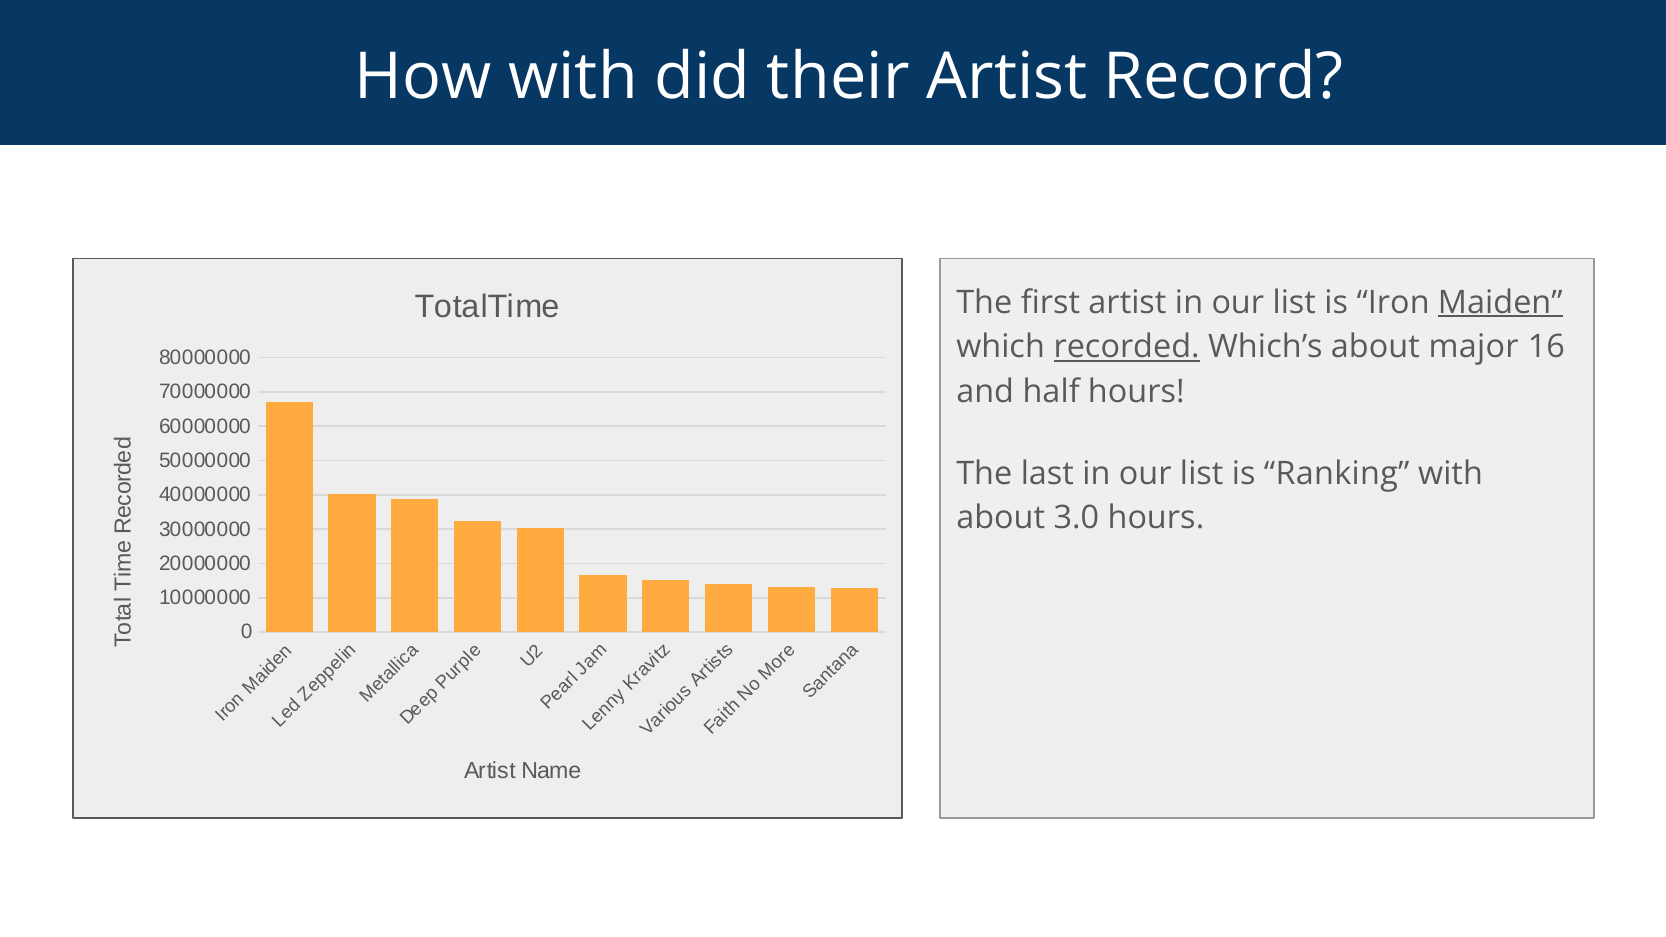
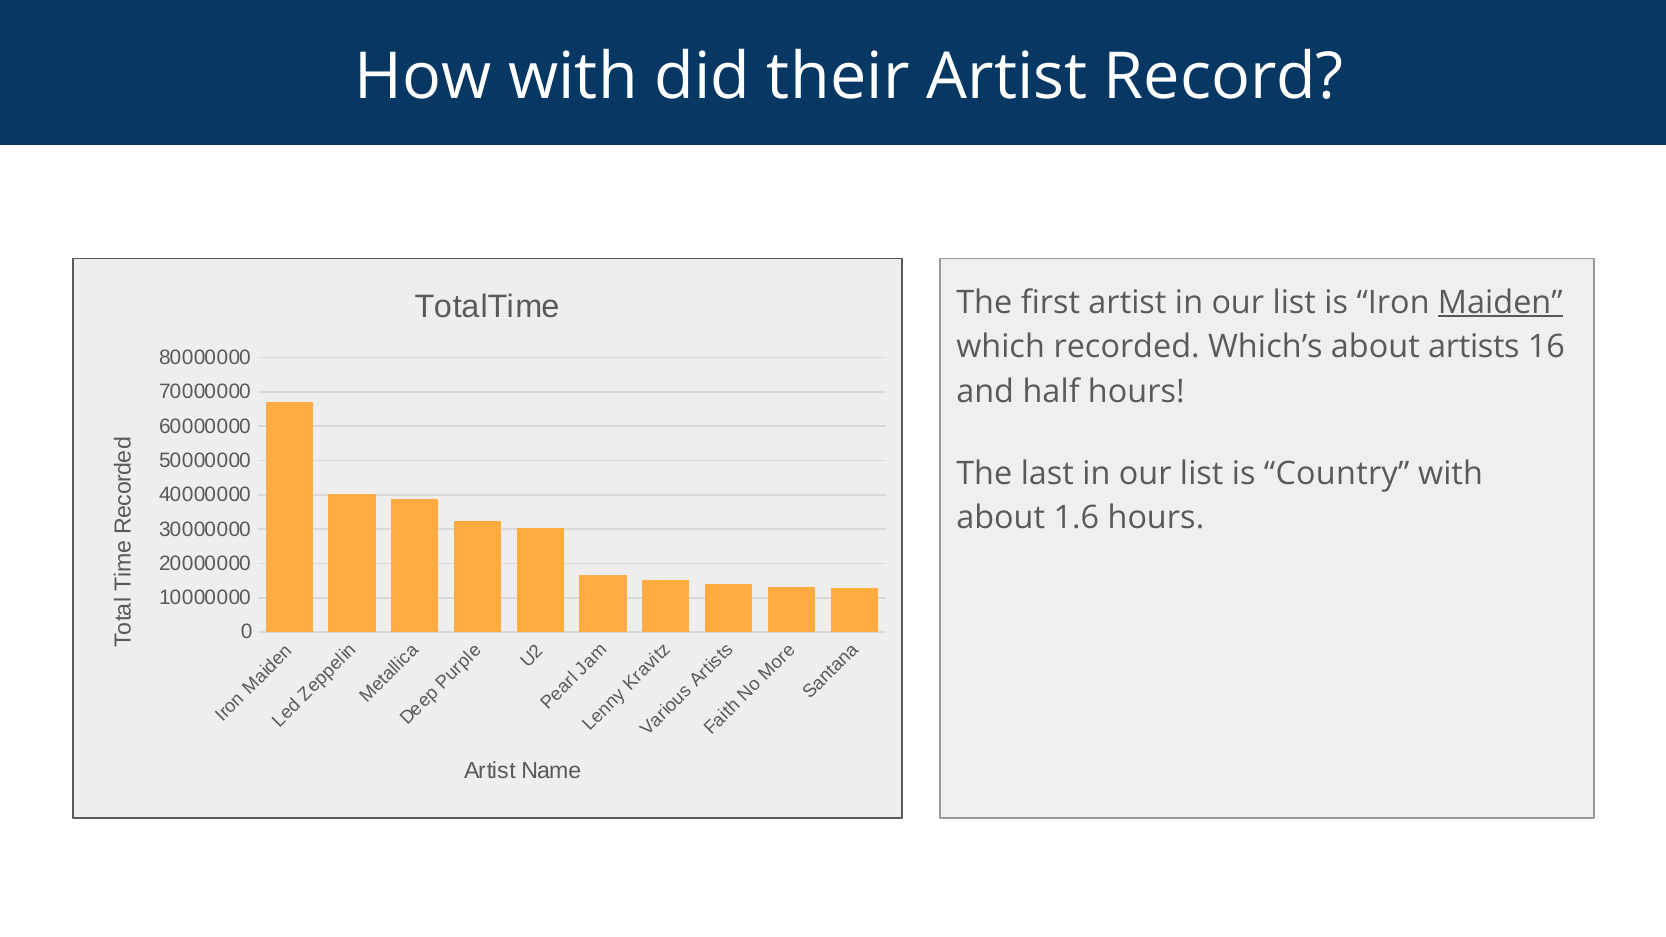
recorded underline: present -> none
major: major -> artists
Ranking: Ranking -> Country
3.0: 3.0 -> 1.6
